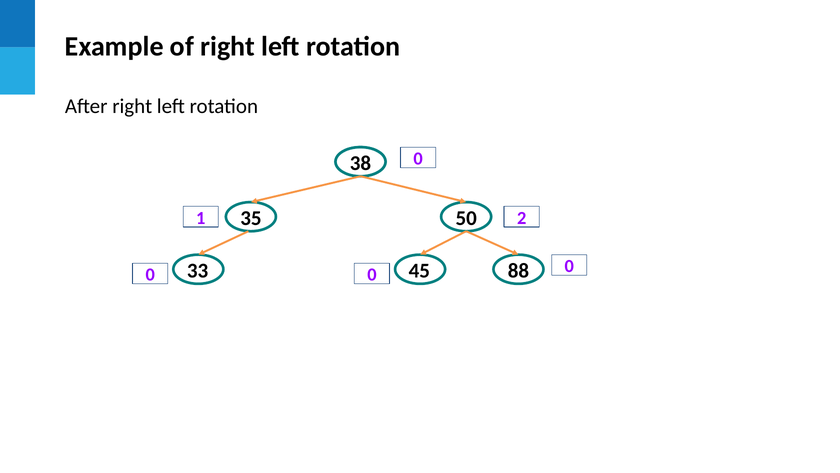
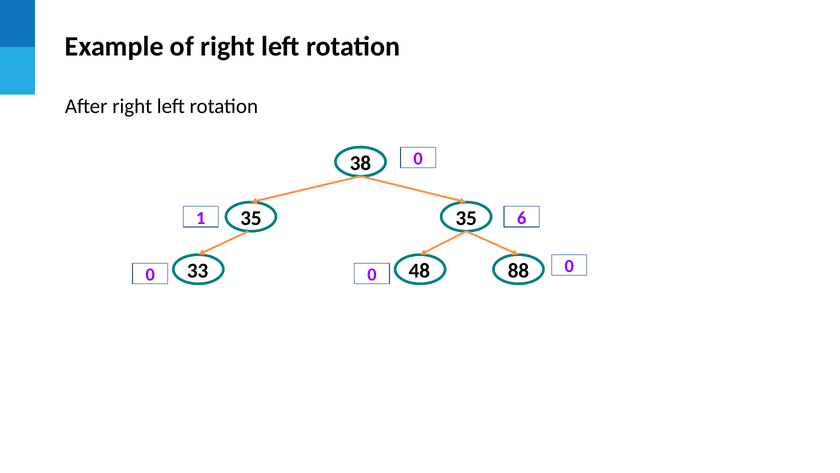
35 50: 50 -> 35
2: 2 -> 6
45: 45 -> 48
